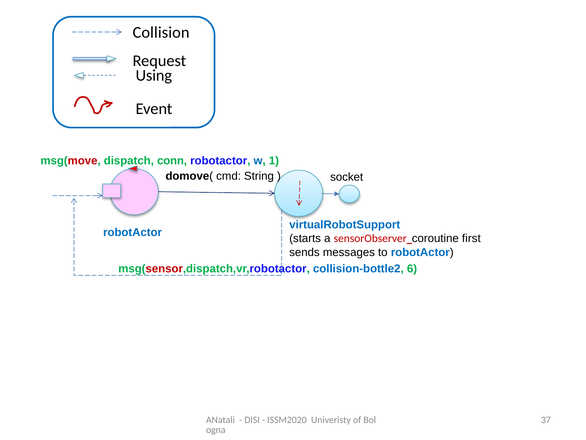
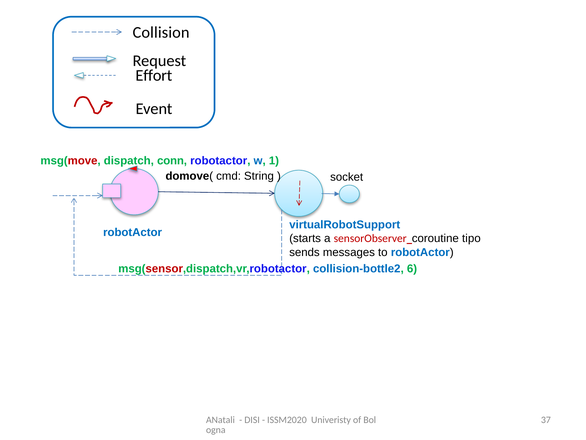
Using: Using -> Effort
first: first -> tipo
